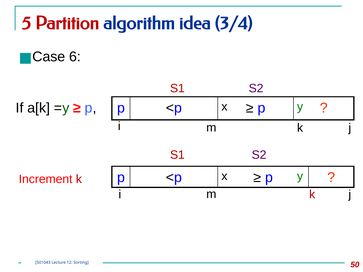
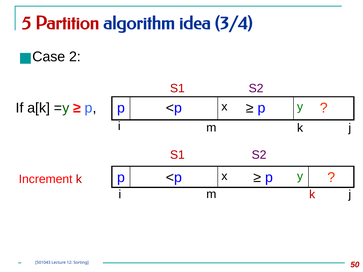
6: 6 -> 2
